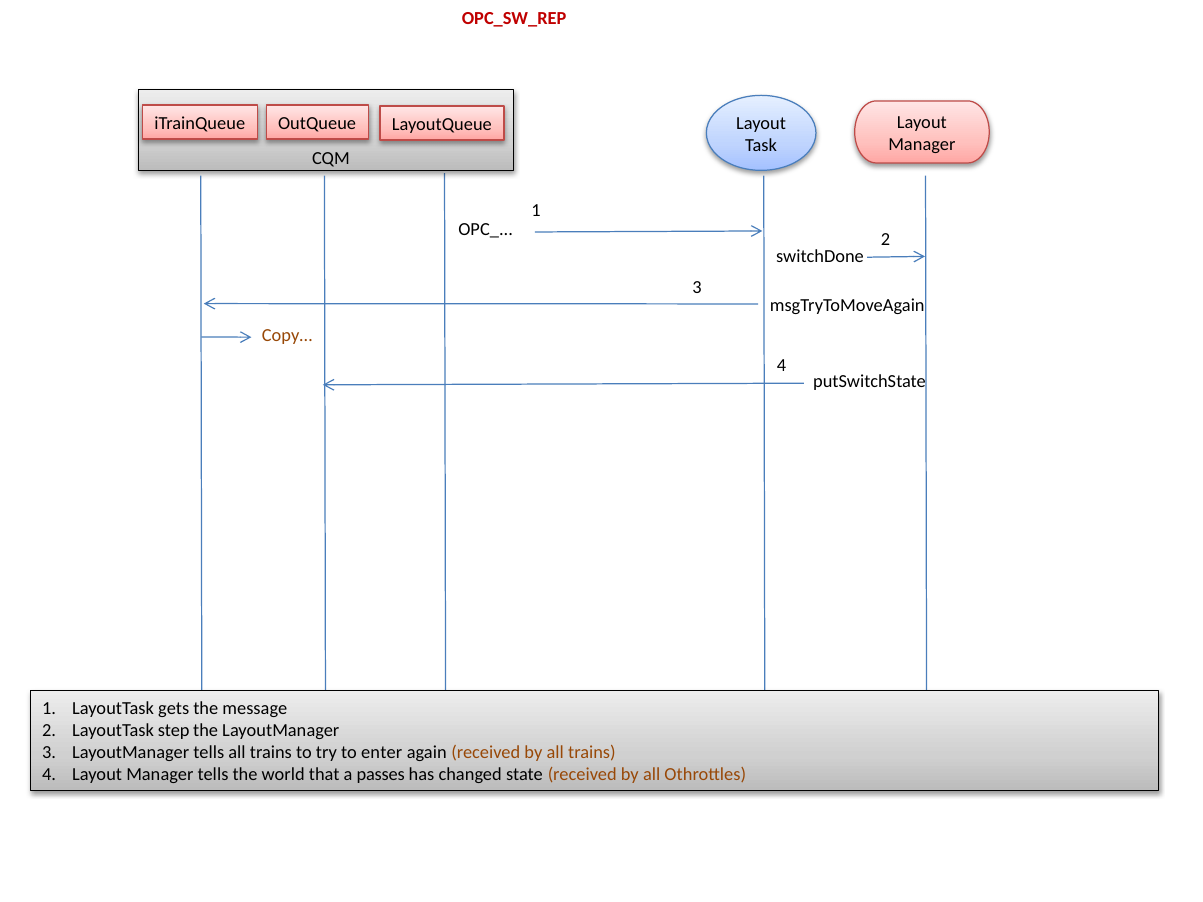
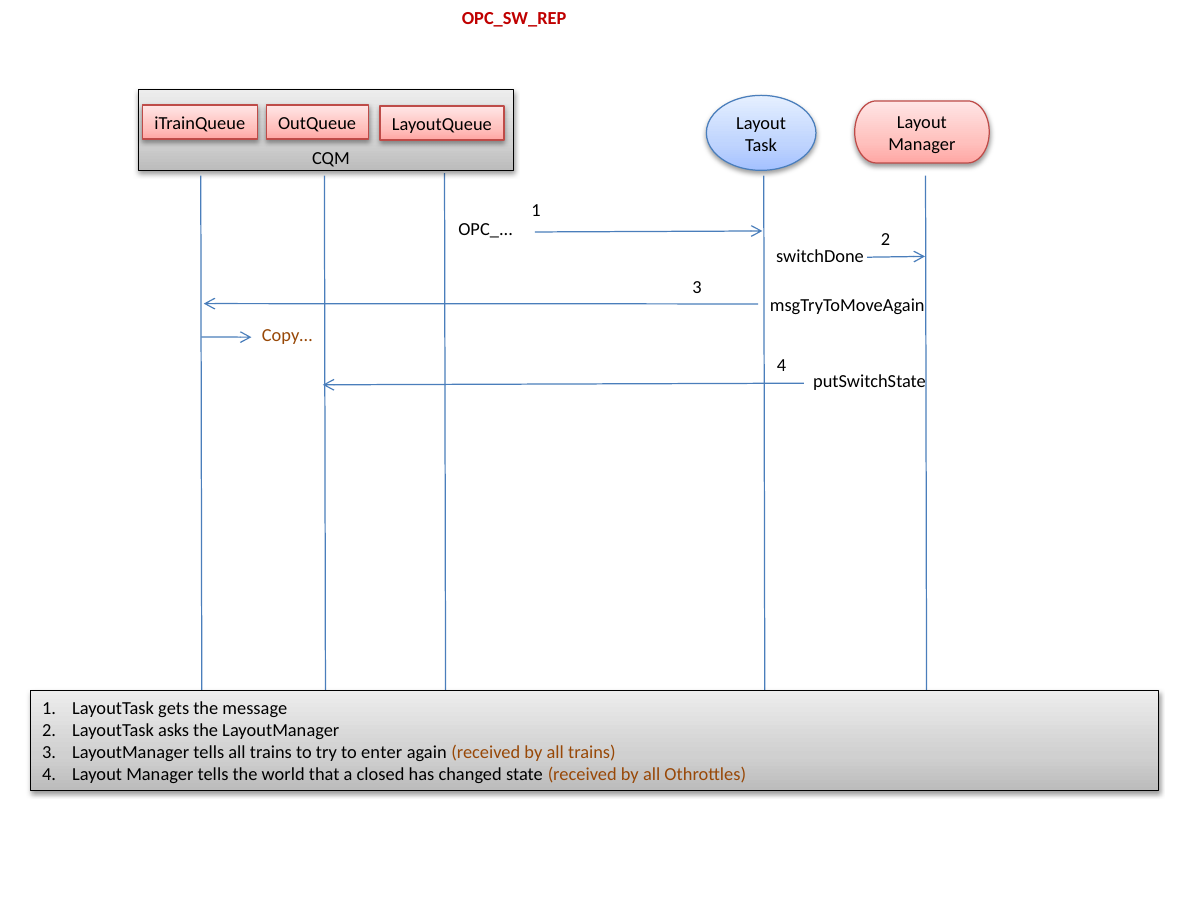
step: step -> asks
passes: passes -> closed
